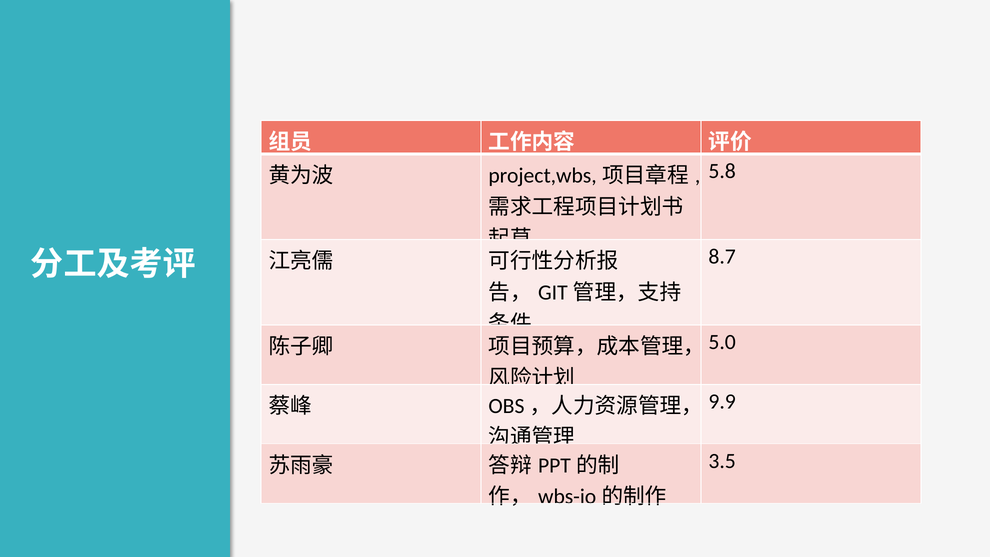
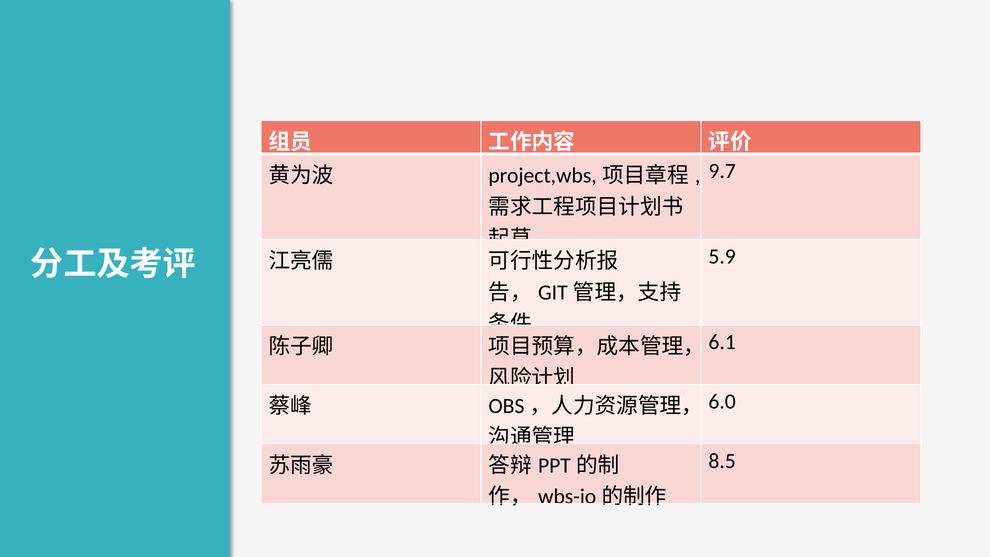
5.8: 5.8 -> 9.7
8.7: 8.7 -> 5.9
5.0: 5.0 -> 6.1
9.9: 9.9 -> 6.0
3.5: 3.5 -> 8.5
